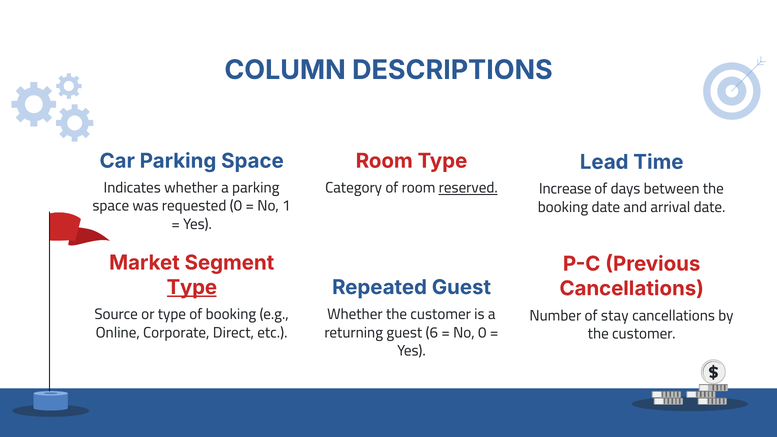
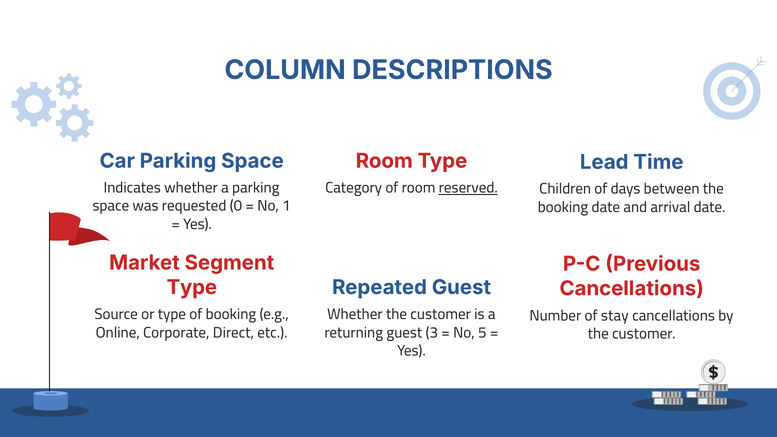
Increase: Increase -> Children
Type at (192, 287) underline: present -> none
6: 6 -> 3
No 0: 0 -> 5
